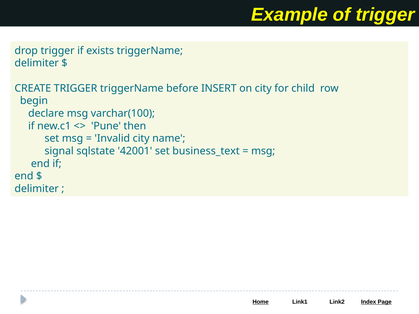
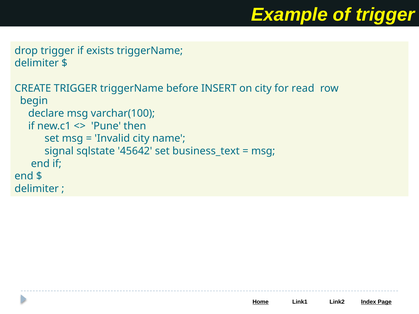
child: child -> read
42001: 42001 -> 45642
